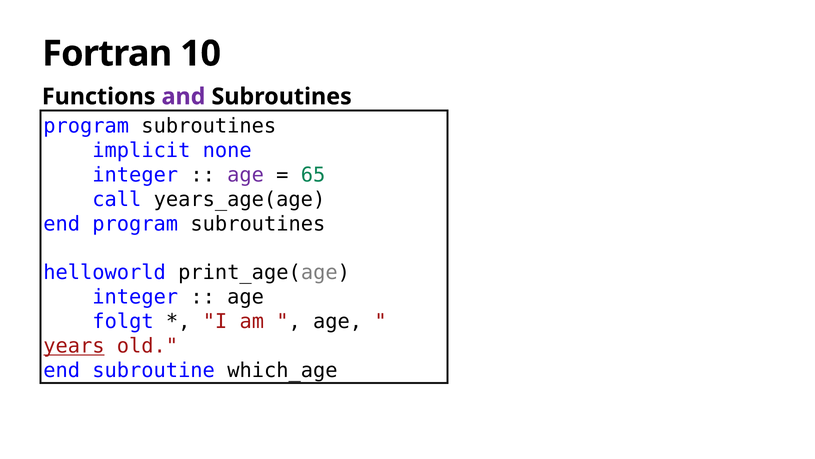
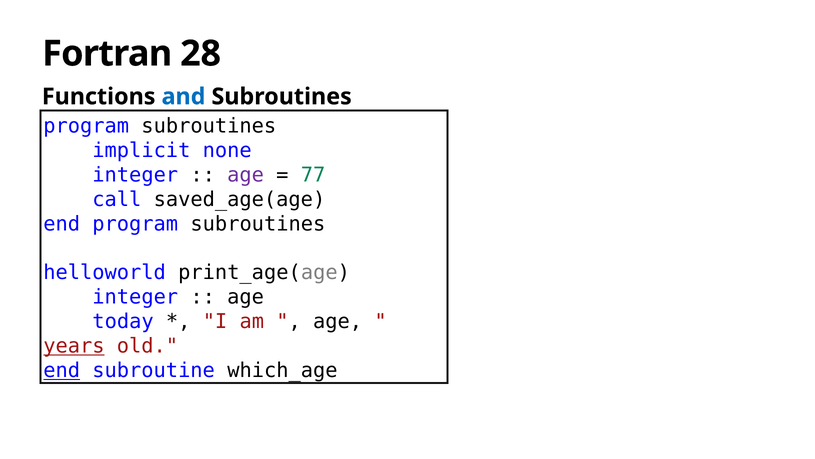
10: 10 -> 28
and colour: purple -> blue
65: 65 -> 77
years_age(age: years_age(age -> saved_age(age
folgt: folgt -> today
end at (62, 370) underline: none -> present
